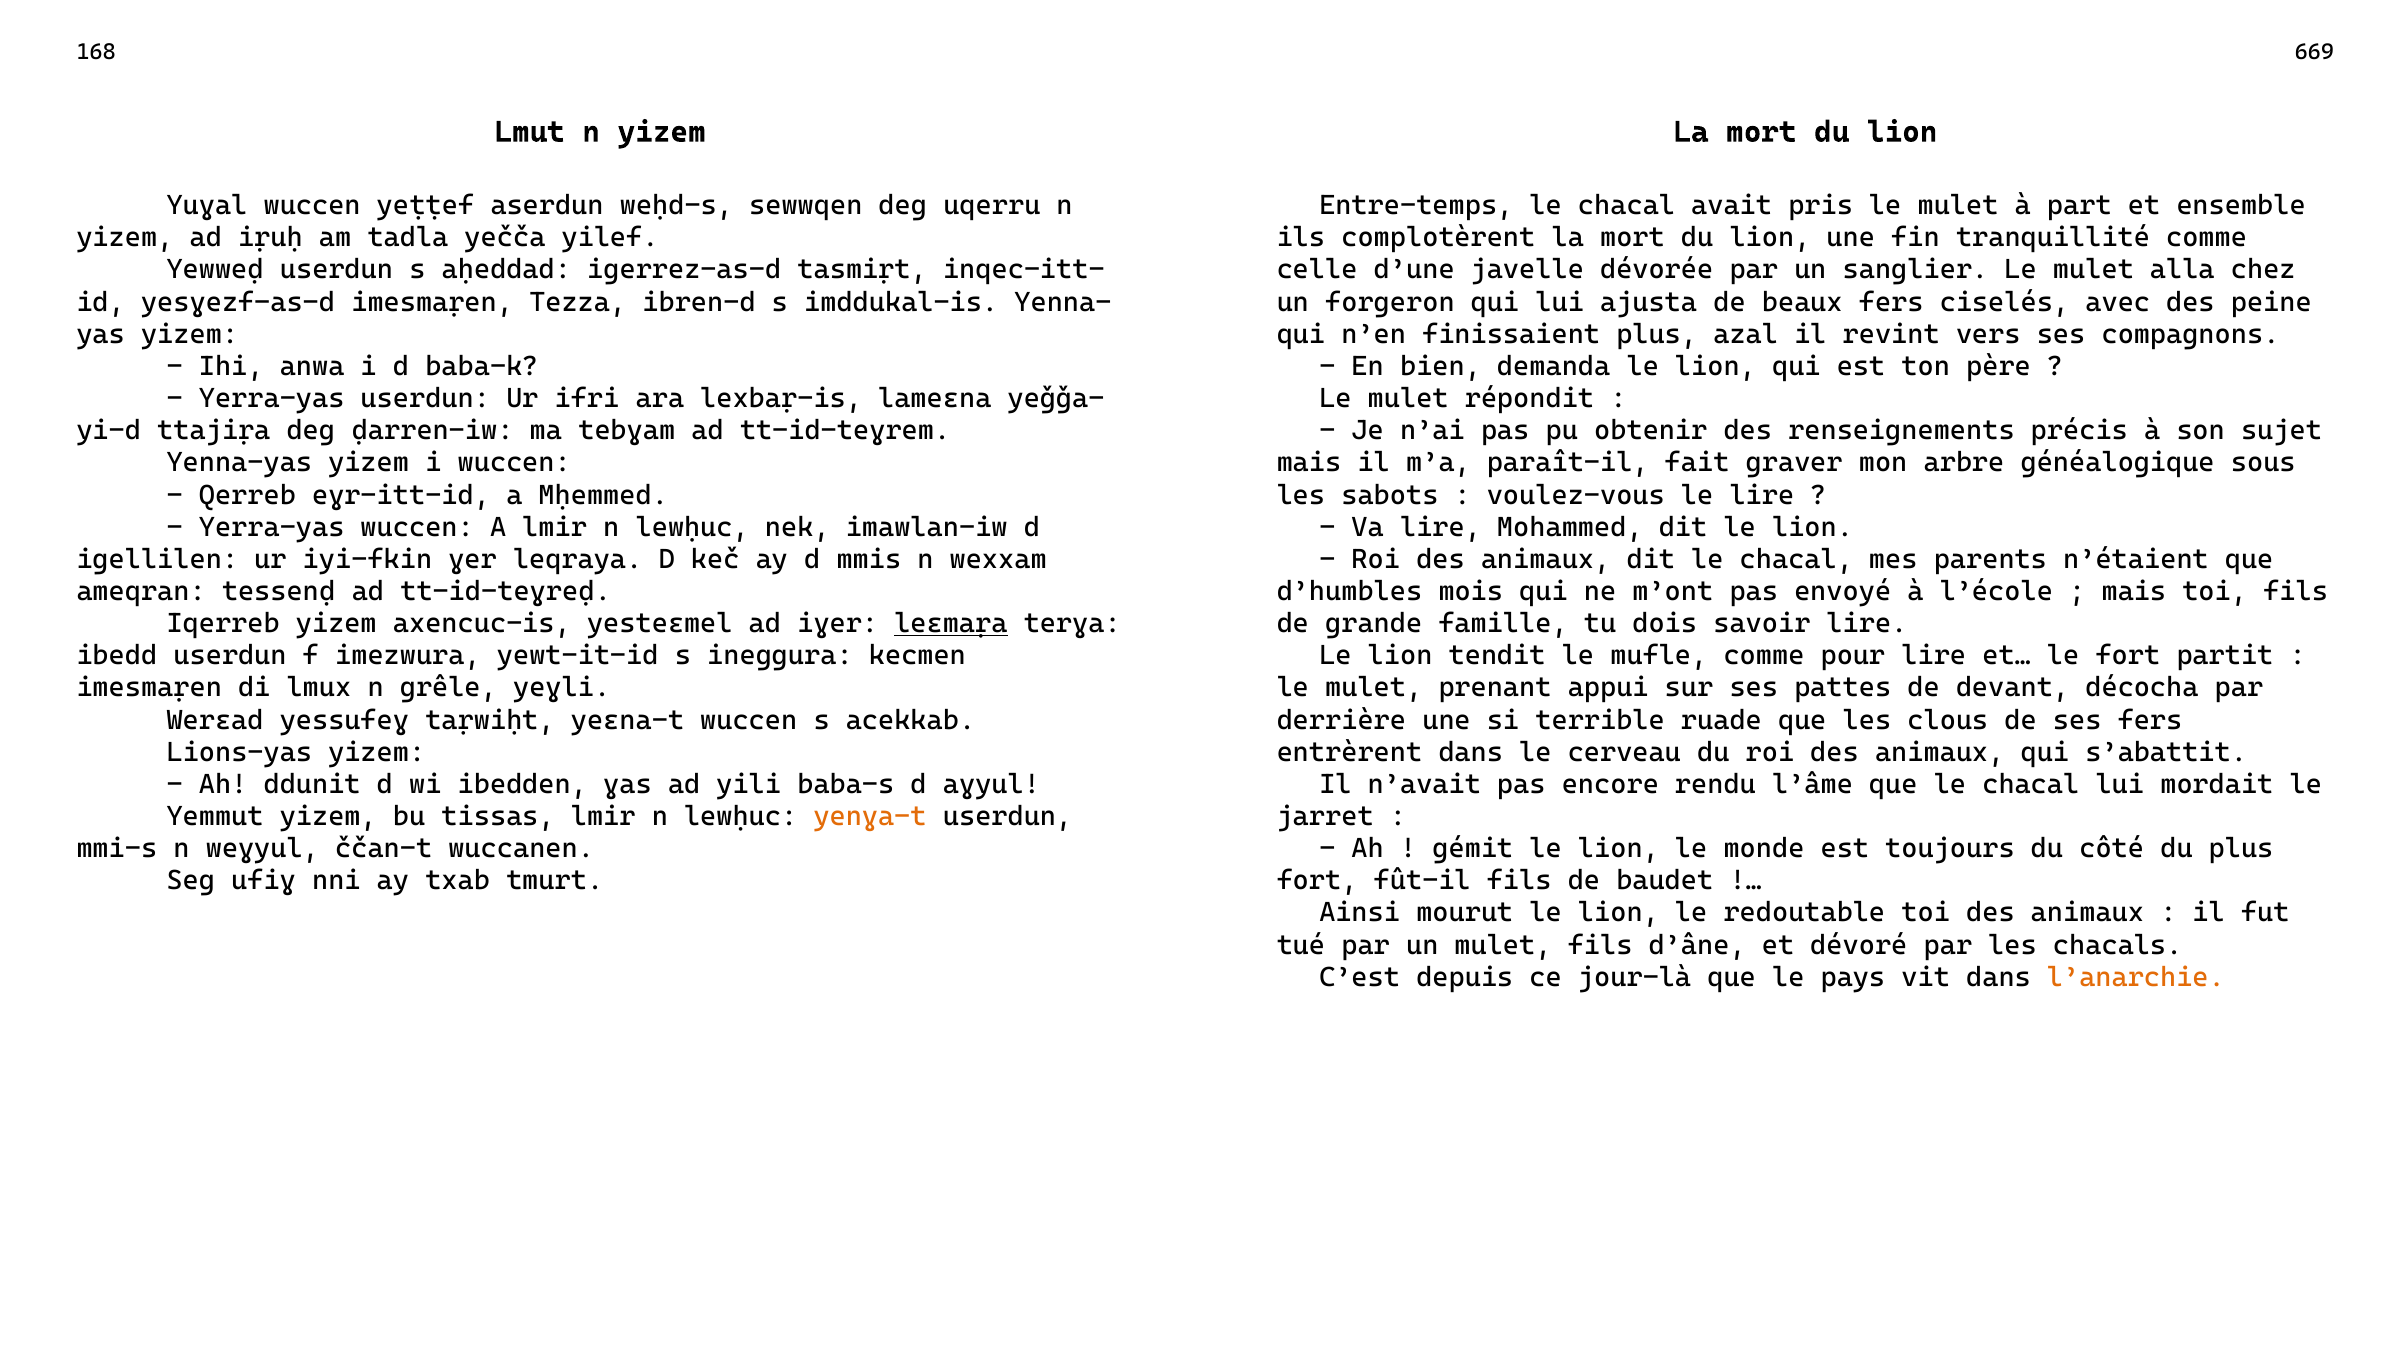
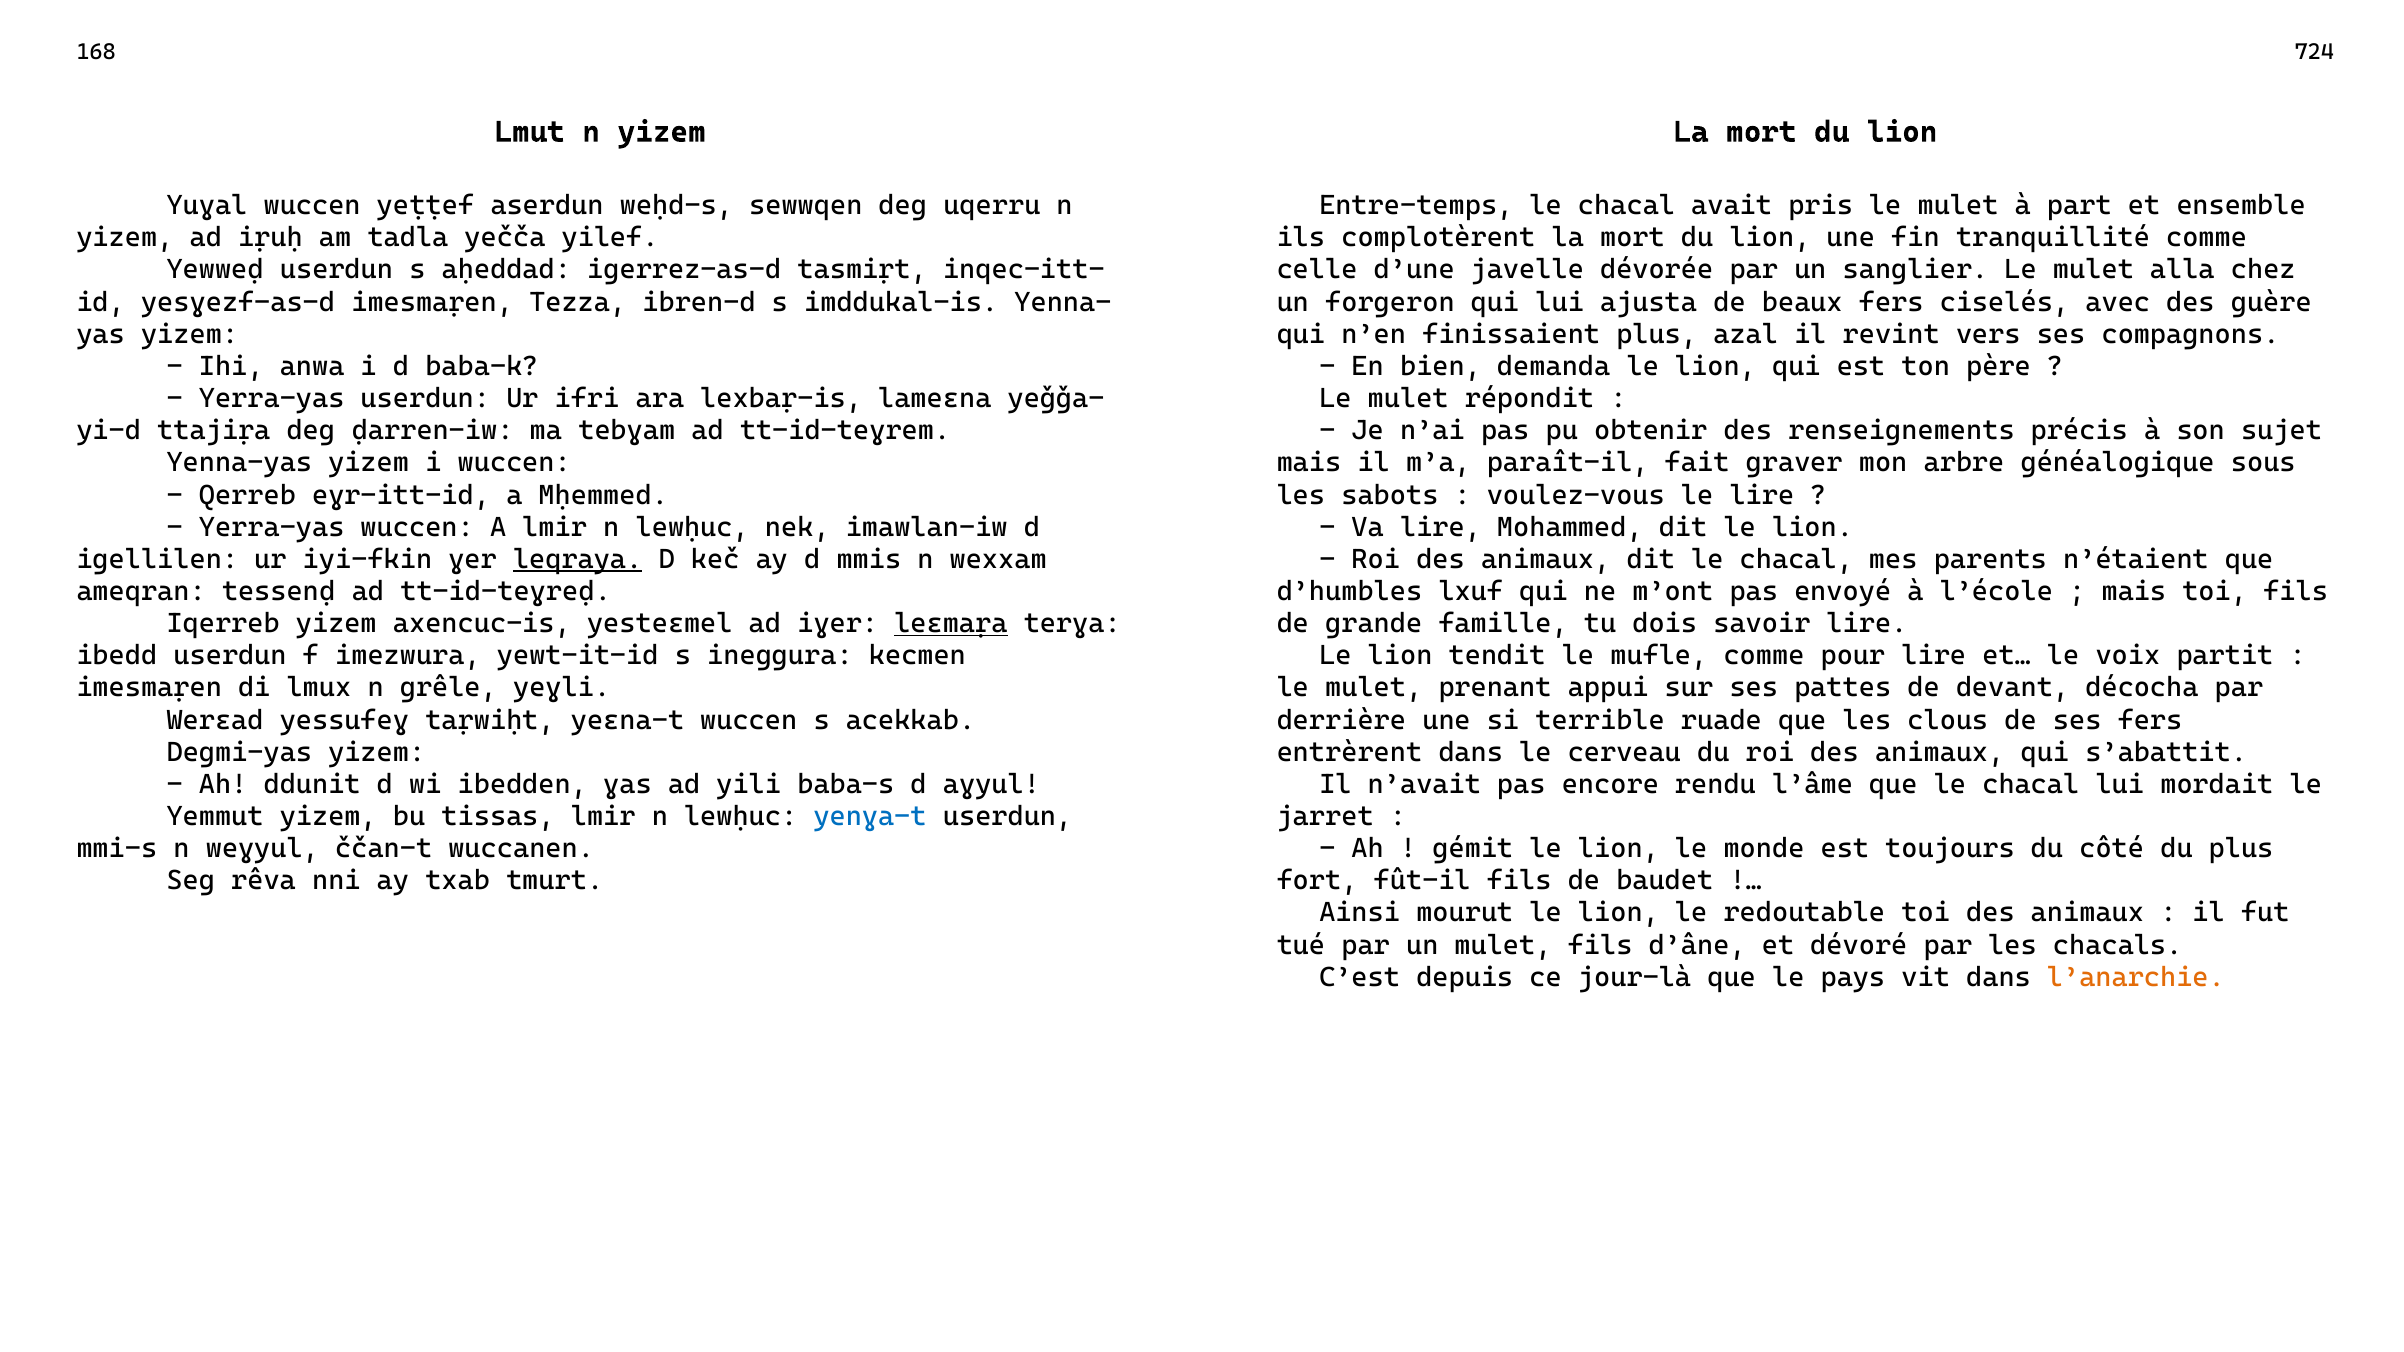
669: 669 -> 724
peine: peine -> guère
leqraya underline: none -> present
mois: mois -> lxuf
le fort: fort -> voix
Lions-yas: Lions-yas -> Degmi-yas
yenɣa-t colour: orange -> blue
ufiɣ: ufiɣ -> rêva
